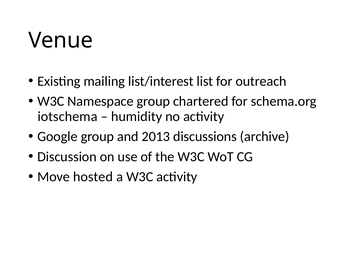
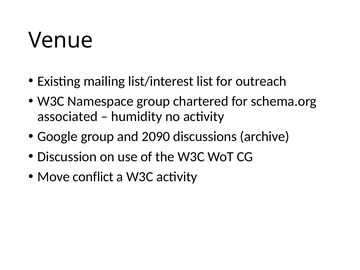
iotschema: iotschema -> associated
2013: 2013 -> 2090
hosted: hosted -> conflict
